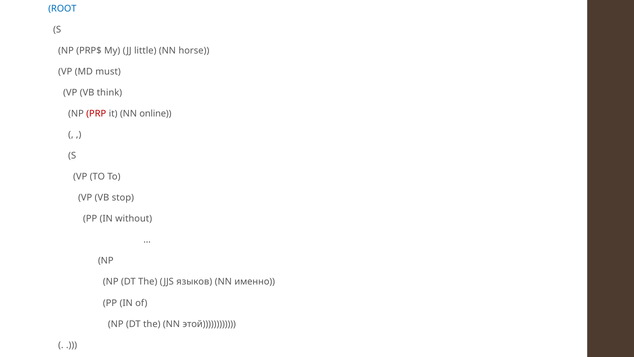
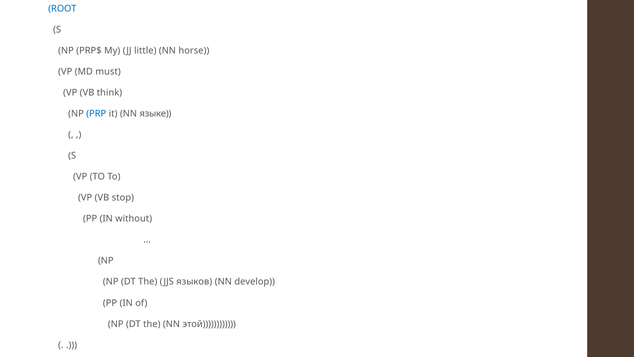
PRP colour: red -> blue
online: online -> языке
именно: именно -> develop
